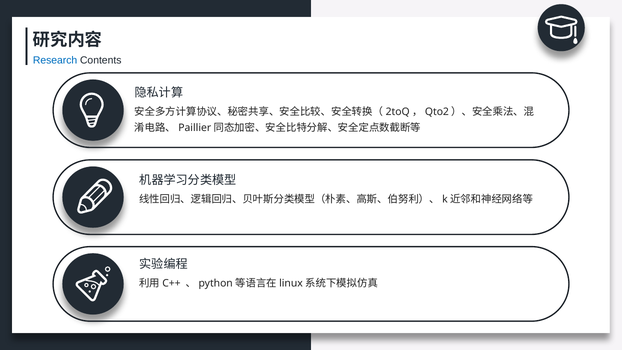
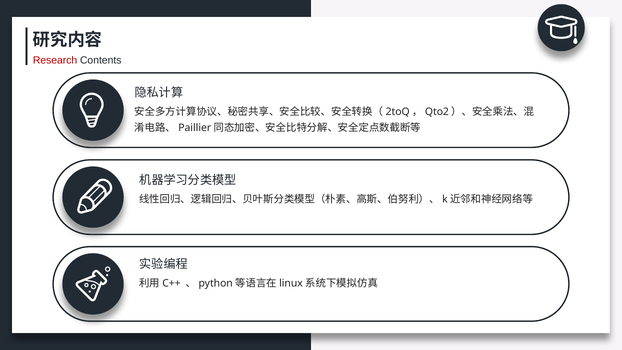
Research colour: blue -> red
